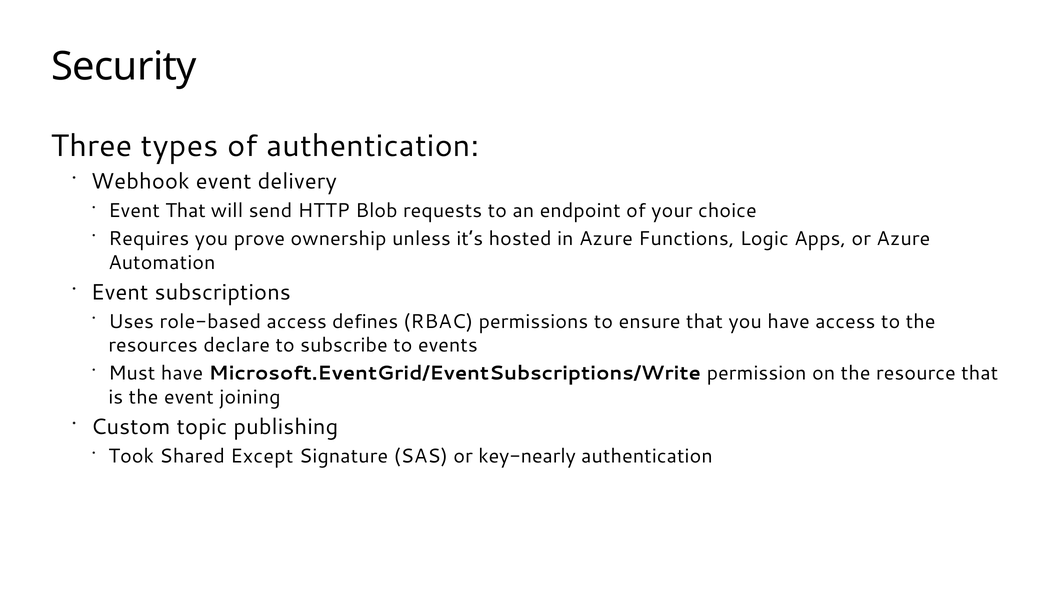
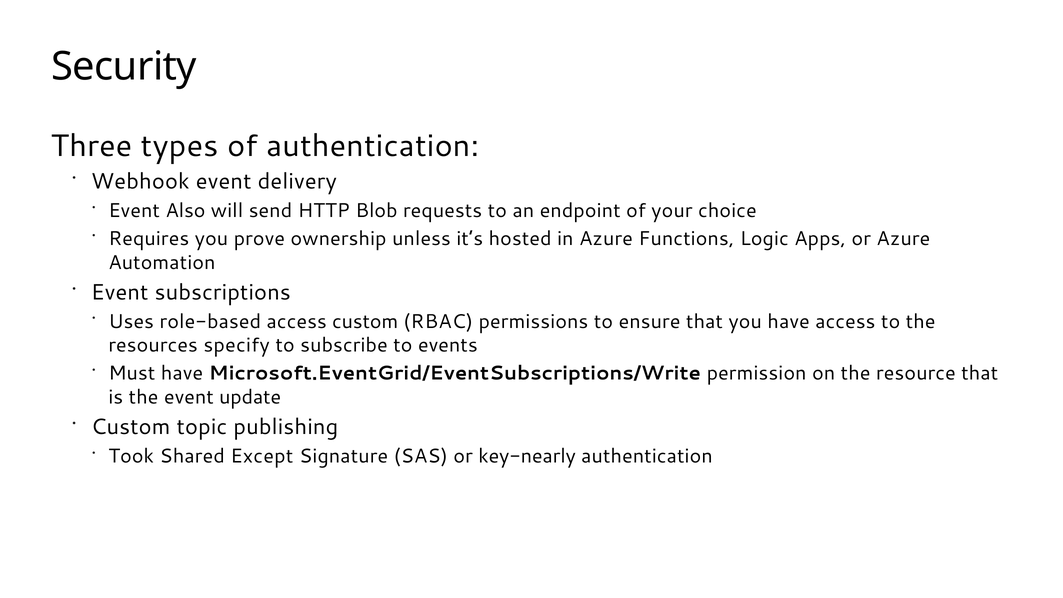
Event That: That -> Also
access defines: defines -> custom
declare: declare -> specify
joining: joining -> update
